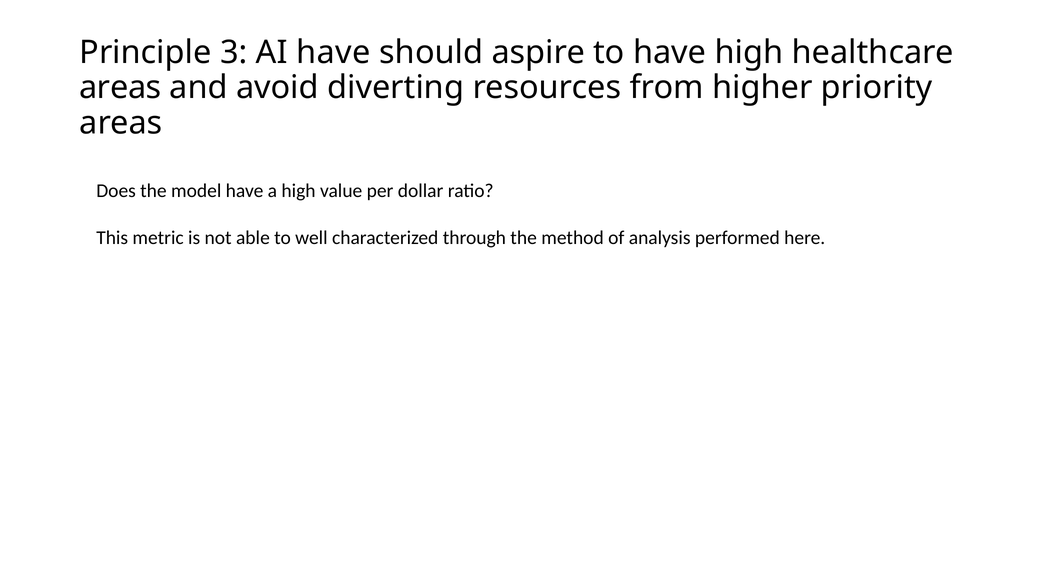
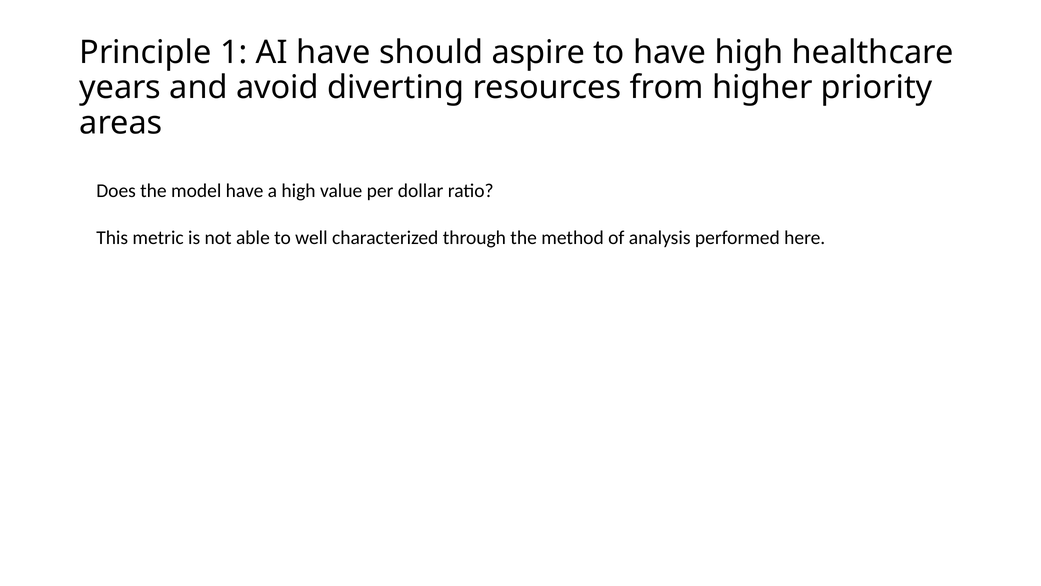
3: 3 -> 1
areas at (120, 88): areas -> years
